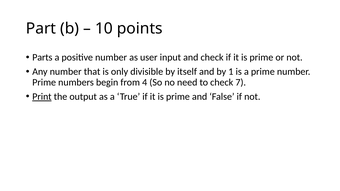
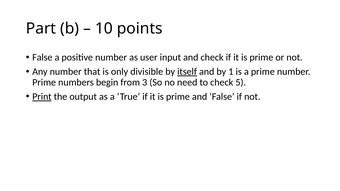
Parts at (42, 57): Parts -> False
itself underline: none -> present
4: 4 -> 3
7: 7 -> 5
